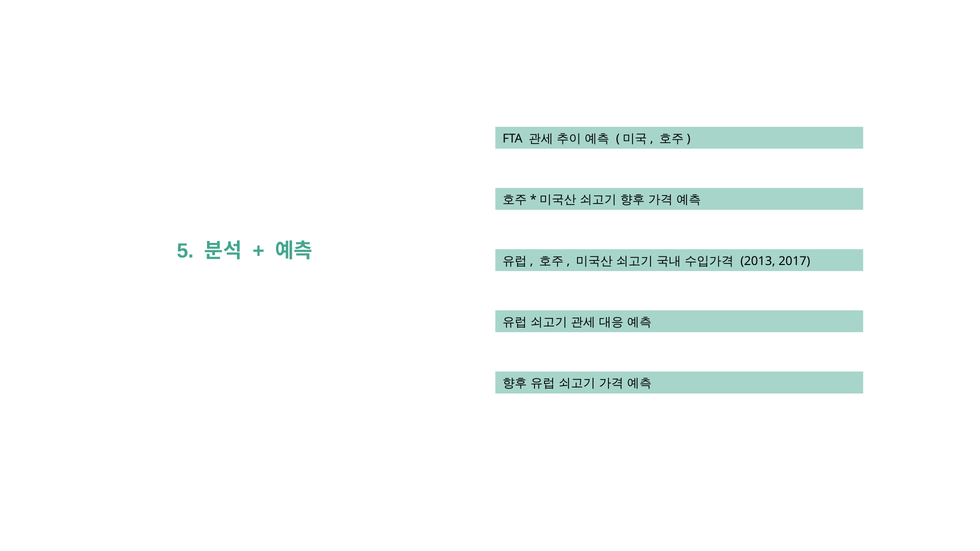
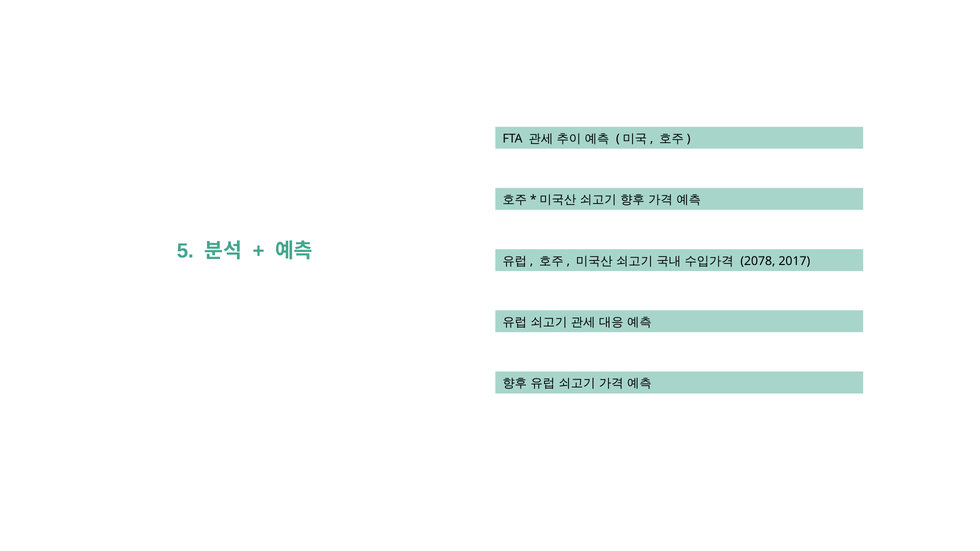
2013: 2013 -> 2078
